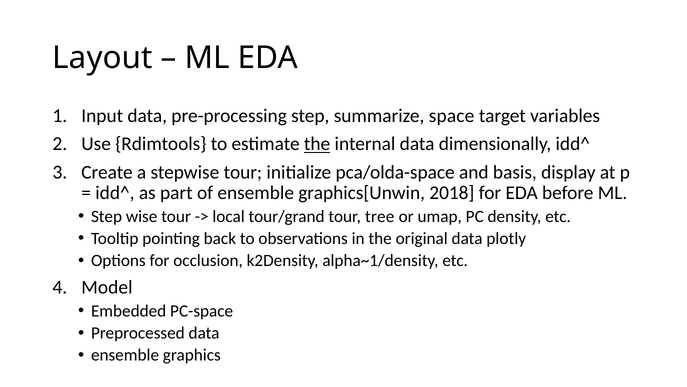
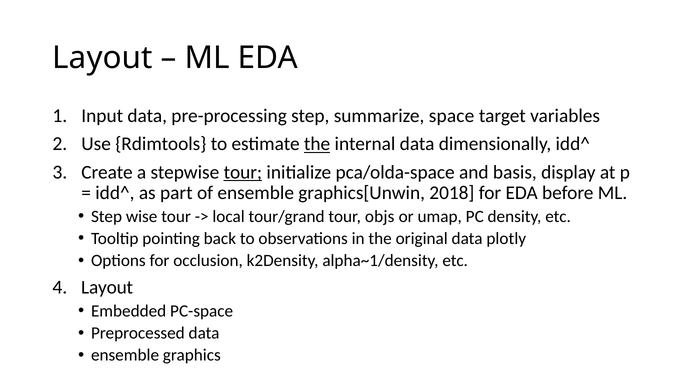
tour at (243, 172) underline: none -> present
tree: tree -> objs
Model at (107, 287): Model -> Layout
